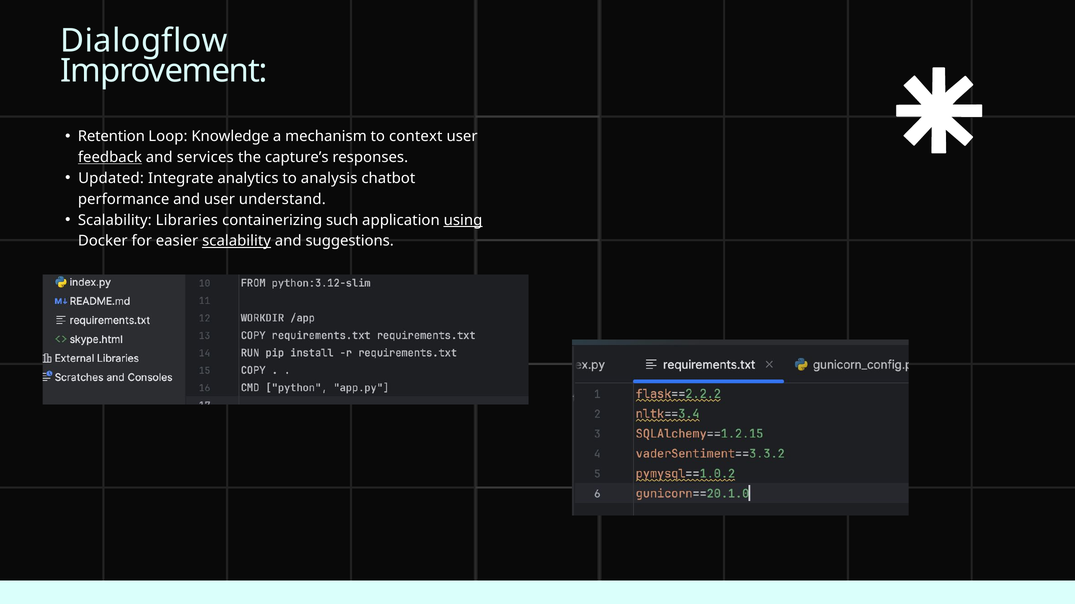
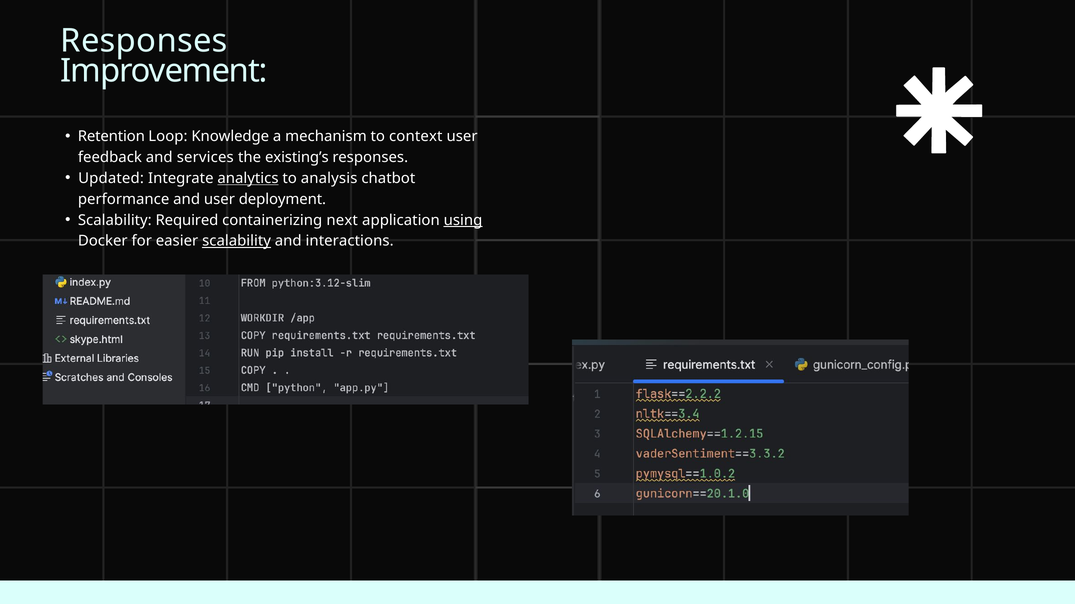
Dialogflow at (144, 41): Dialogflow -> Responses
feedback underline: present -> none
capture’s: capture’s -> existing’s
analytics underline: none -> present
understand: understand -> deployment
Libraries: Libraries -> Required
such: such -> next
suggestions: suggestions -> interactions
